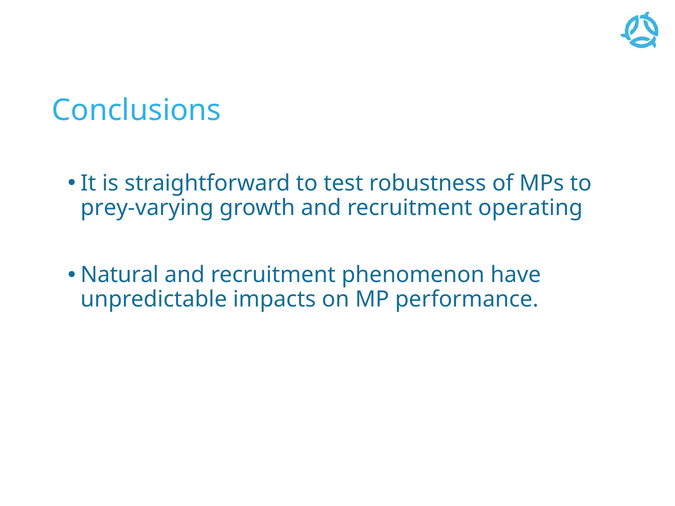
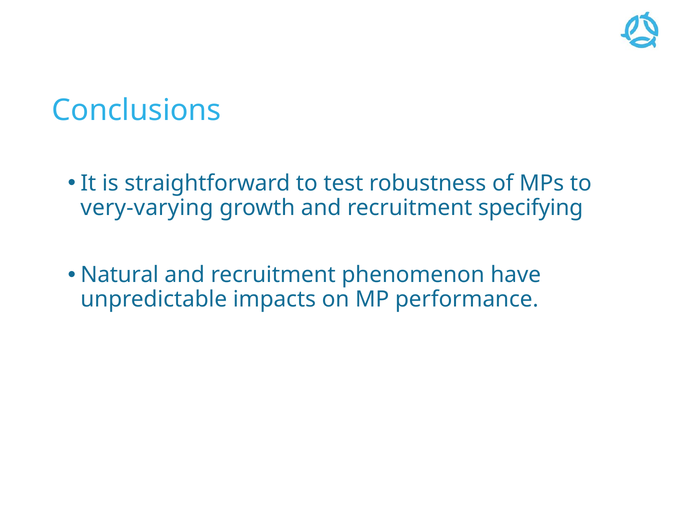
prey-varying: prey-varying -> very-varying
operating: operating -> specifying
